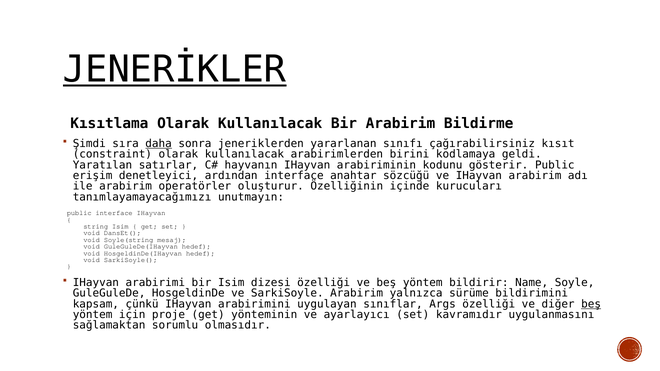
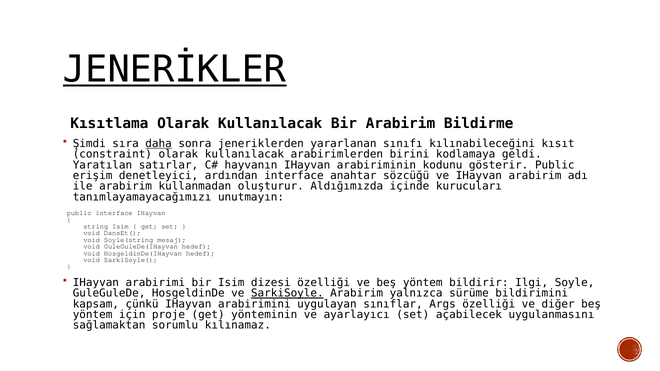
çağırabilirsiniz: çağırabilirsiniz -> kılınabileceğini
operatörler: operatörler -> kullanmadan
Özelliğinin: Özelliğinin -> Aldığımızda
Name: Name -> Ilgi
SarkiSoyle underline: none -> present
beş at (591, 304) underline: present -> none
kavramıdır: kavramıdır -> açabilecek
olmasıdır: olmasıdır -> kılınamaz
